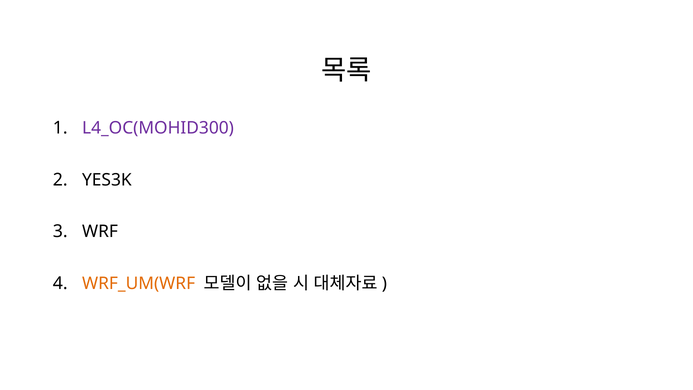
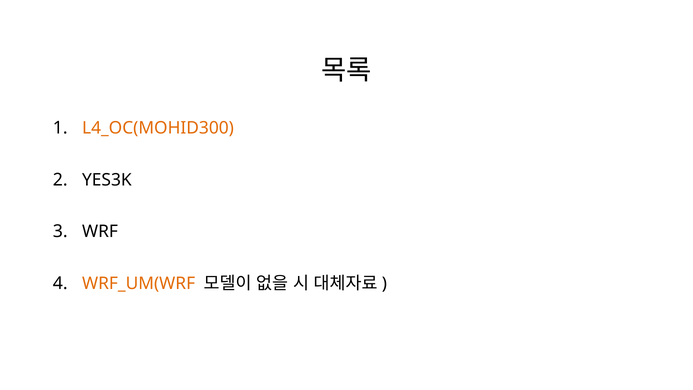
L4_OC(MOHID300 colour: purple -> orange
